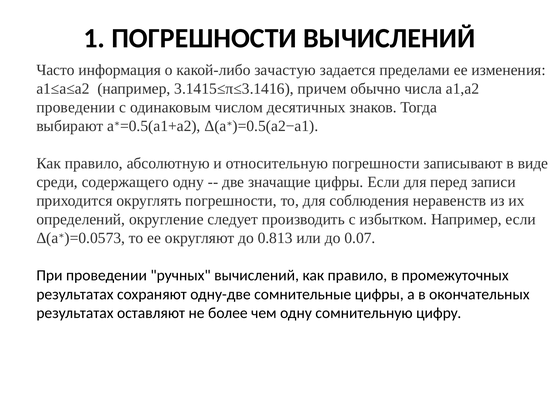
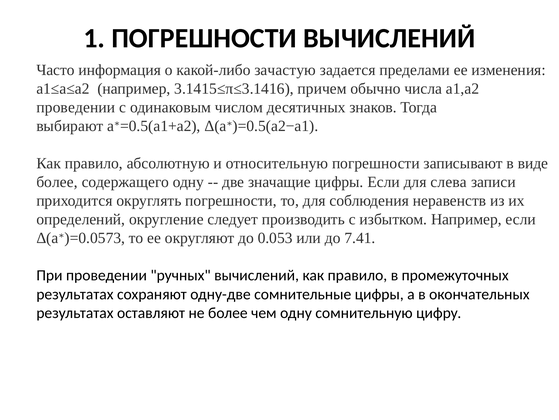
среди at (57, 182): среди -> более
перед: перед -> слева
0.813: 0.813 -> 0.053
0.07: 0.07 -> 7.41
